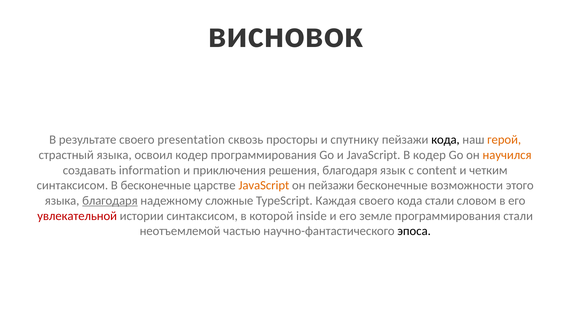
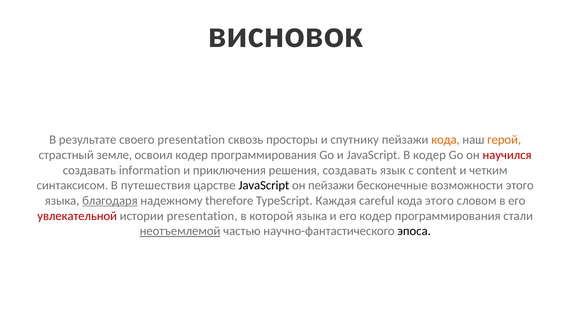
кода at (445, 140) colour: black -> orange
страстный языка: языка -> земле
научился colour: orange -> red
решения благодаря: благодаря -> создавать
В бесконечные: бесконечные -> путешествия
JavaScript at (264, 186) colour: orange -> black
сложные: сложные -> therefore
Каждая своего: своего -> careful
кода стали: стали -> этого
истории синтаксисом: синтаксисом -> presentation
которой inside: inside -> языка
его земле: земле -> кодер
неотъемлемой underline: none -> present
